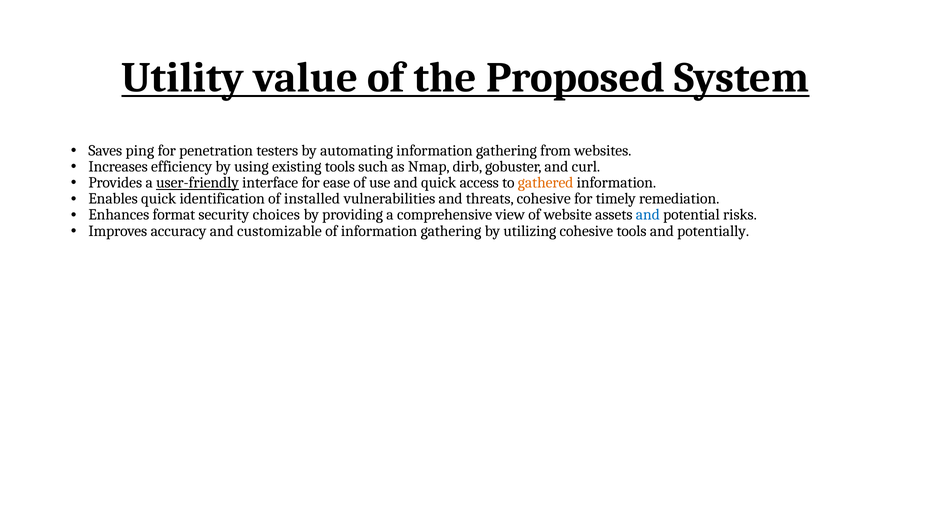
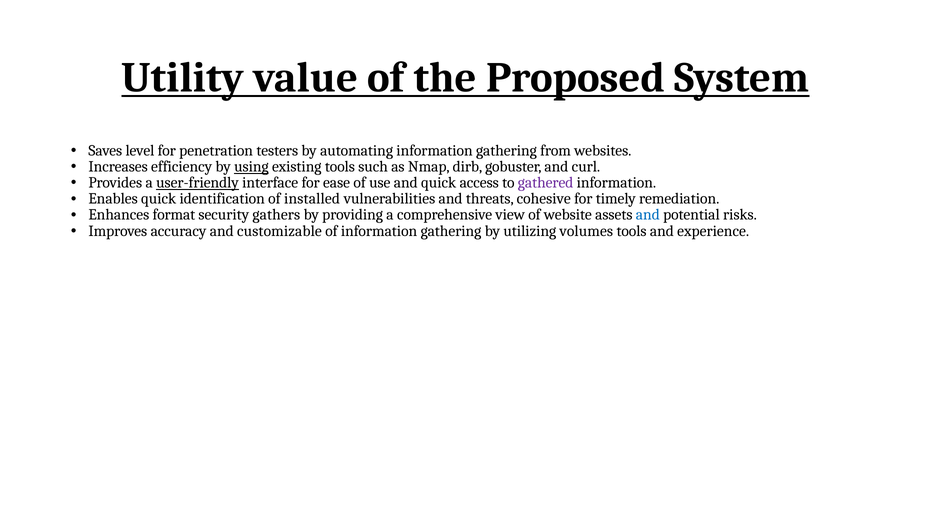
ping: ping -> level
using underline: none -> present
gathered colour: orange -> purple
choices: choices -> gathers
utilizing cohesive: cohesive -> volumes
potentially: potentially -> experience
